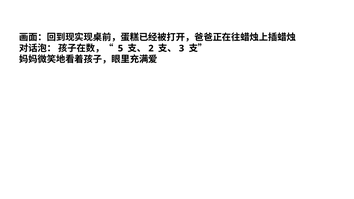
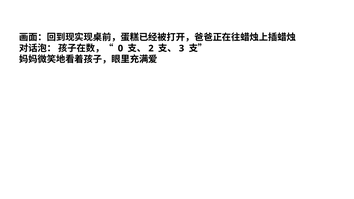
5: 5 -> 0
